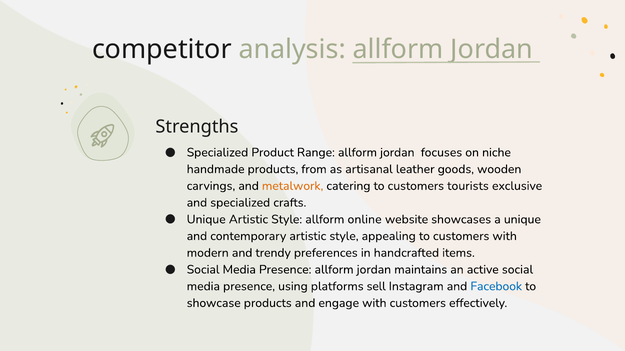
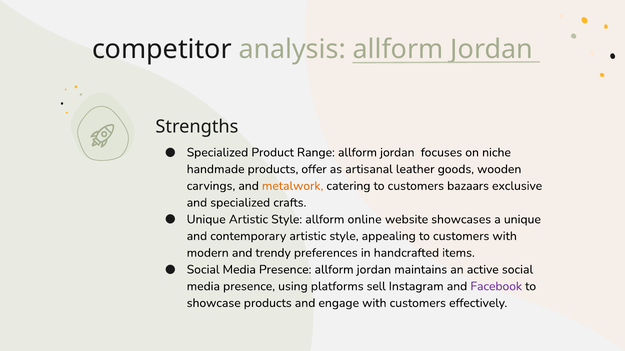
from: from -> offer
tourists: tourists -> bazaars
Facebook colour: blue -> purple
